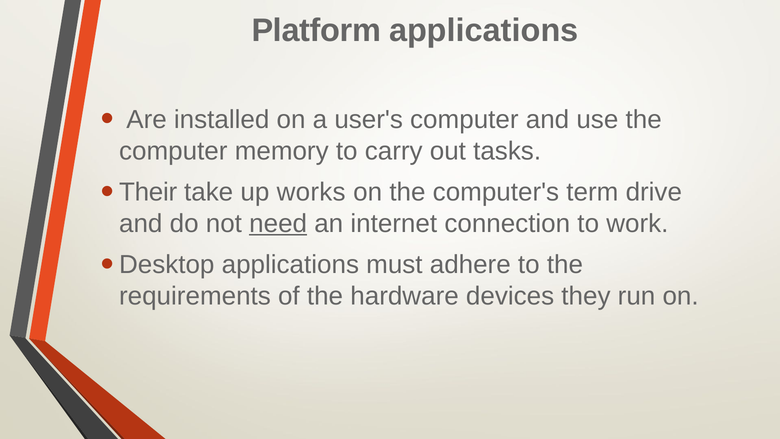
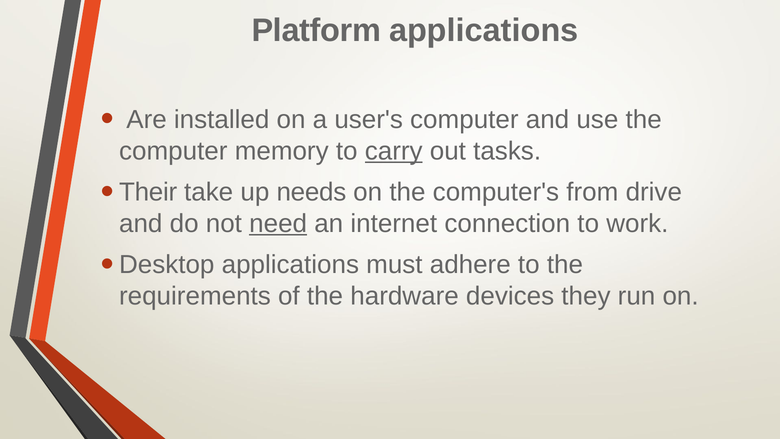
carry underline: none -> present
works: works -> needs
term: term -> from
